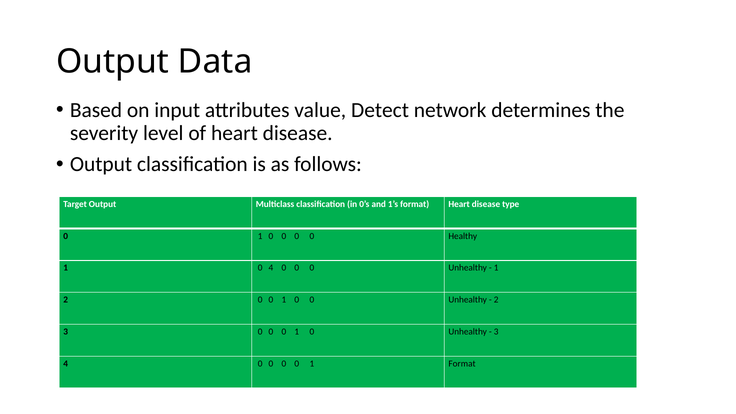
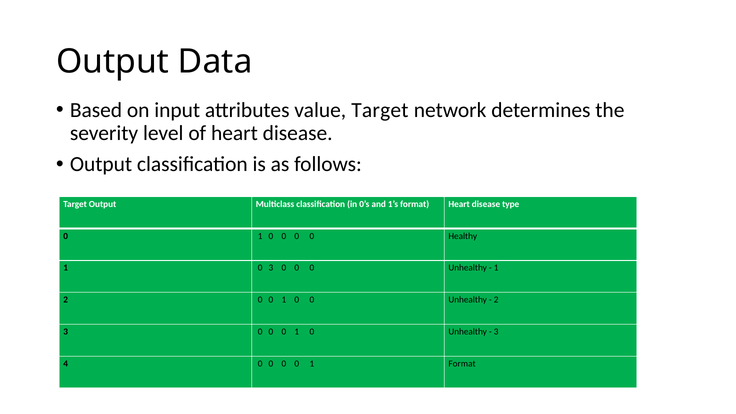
value Detect: Detect -> Target
0 4: 4 -> 3
